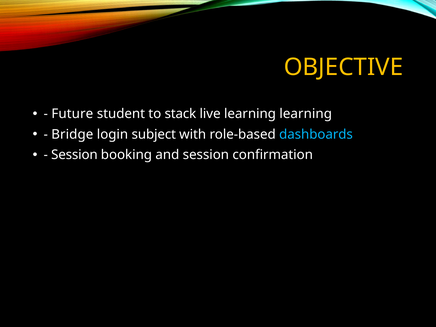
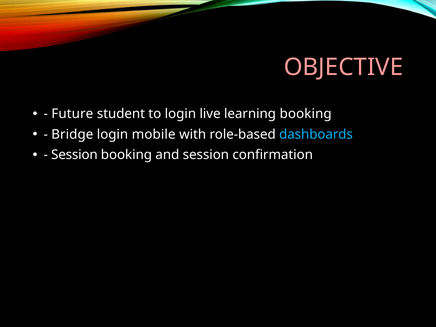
OBJECTIVE colour: yellow -> pink
to stack: stack -> login
learning learning: learning -> booking
subject: subject -> mobile
